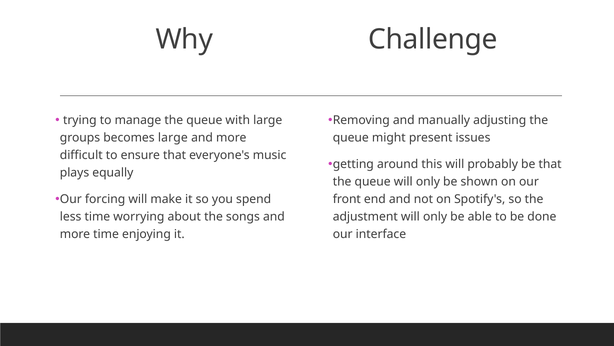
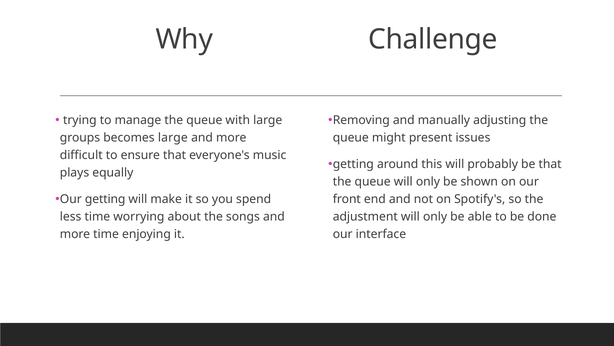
Our forcing: forcing -> getting
